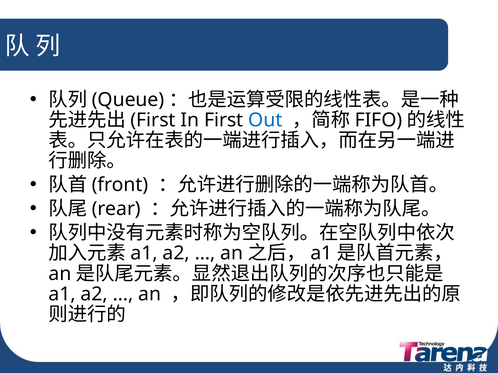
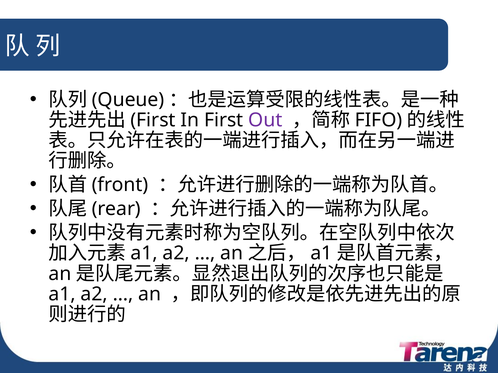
Out colour: blue -> purple
